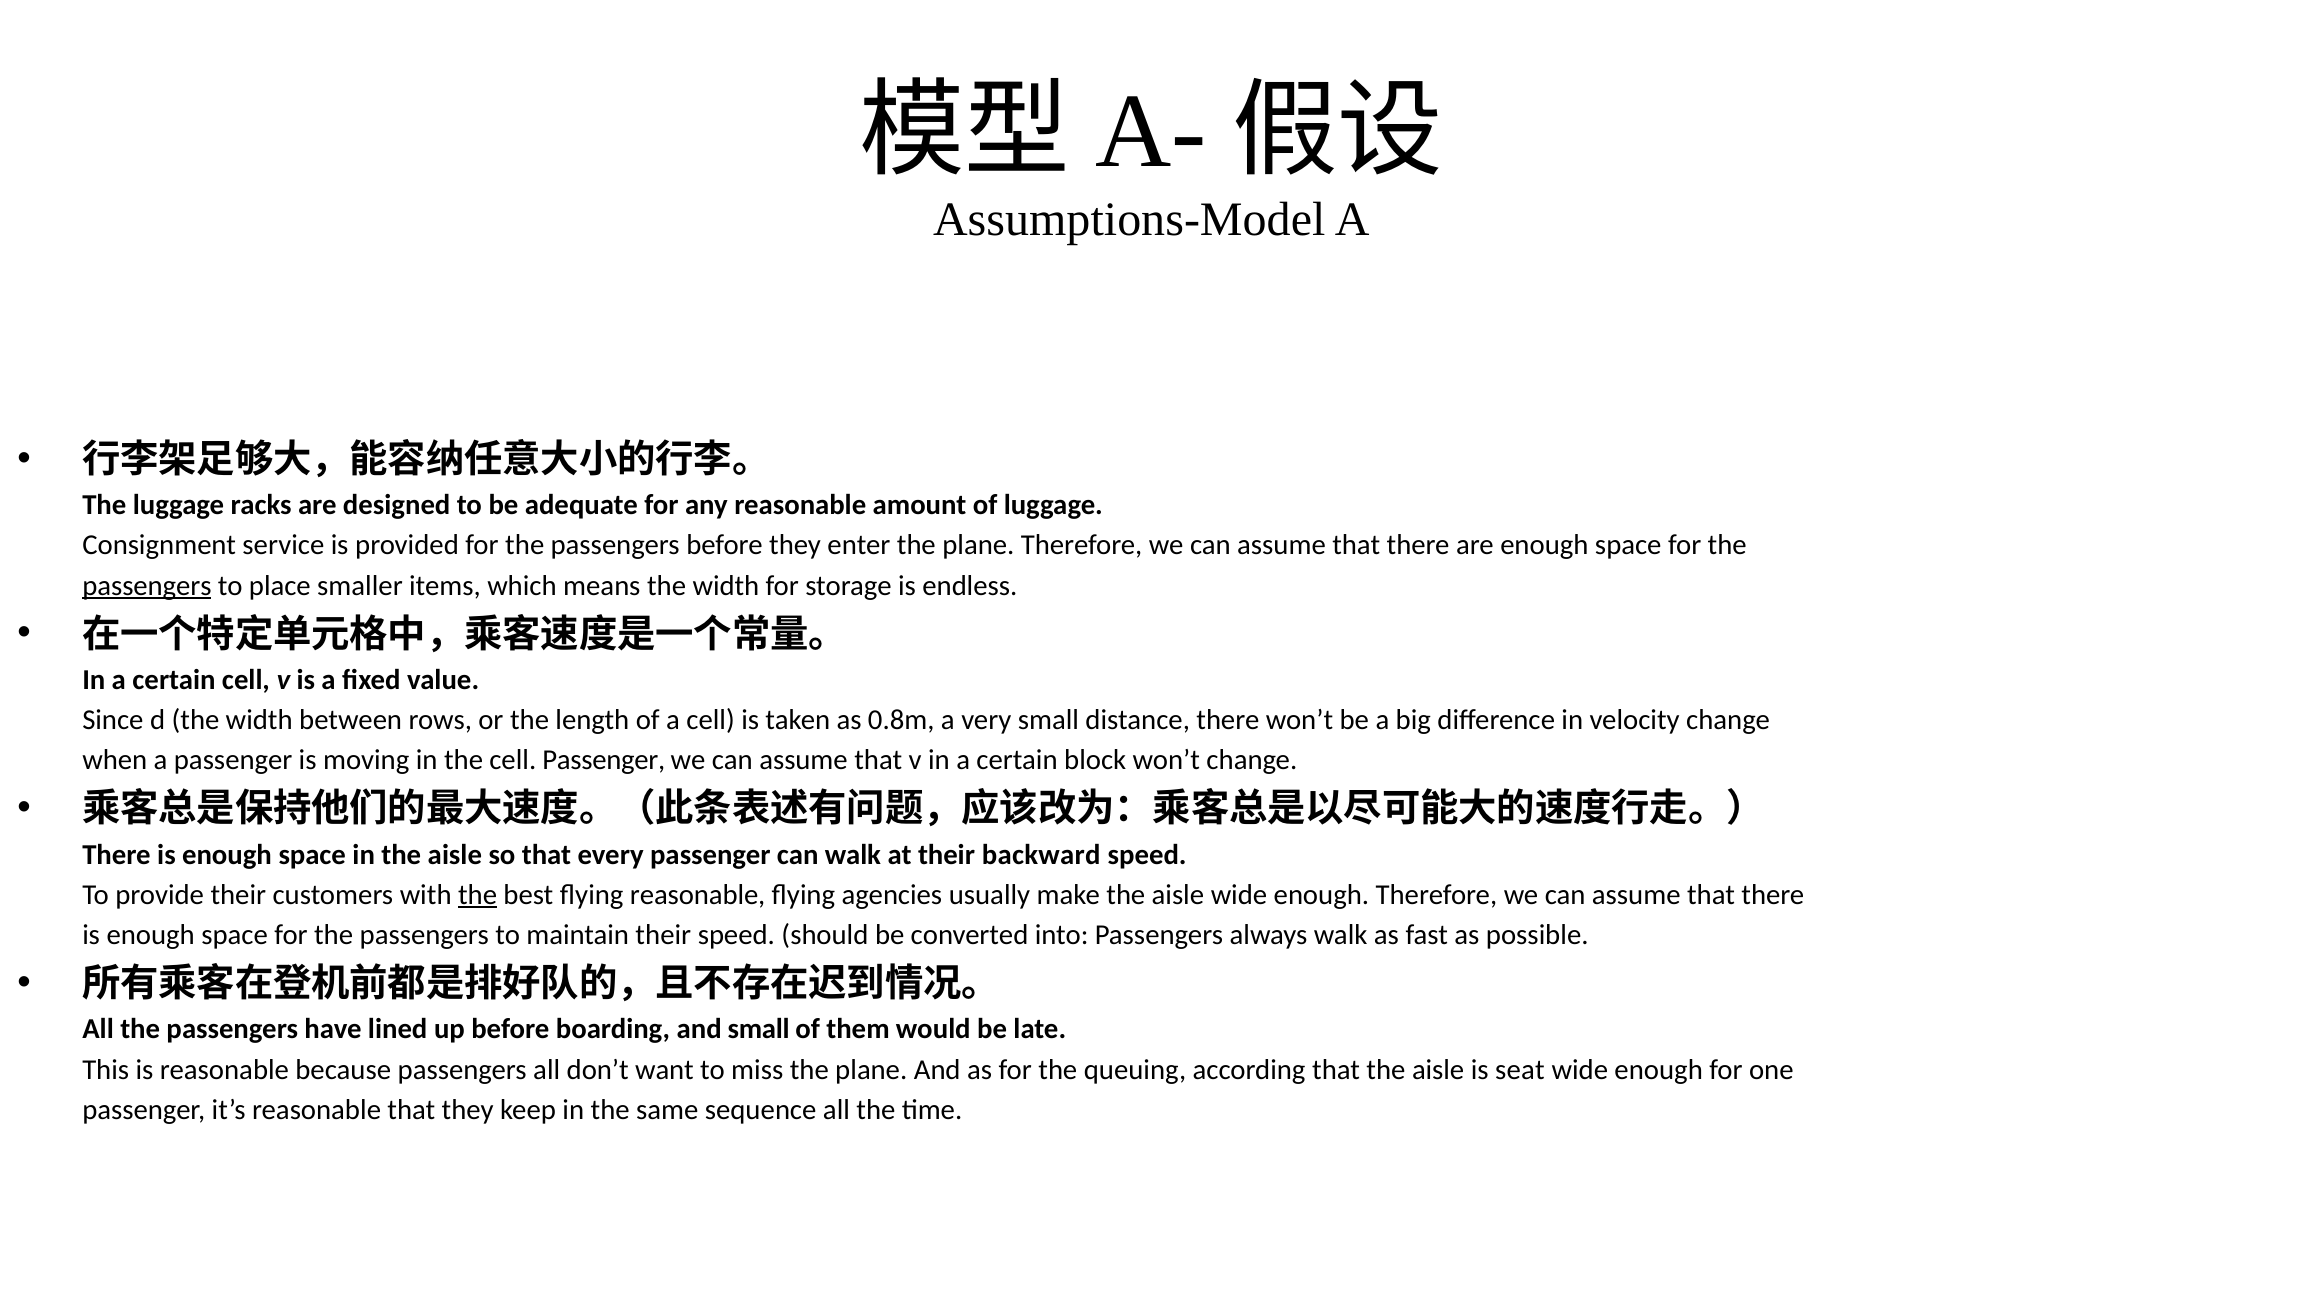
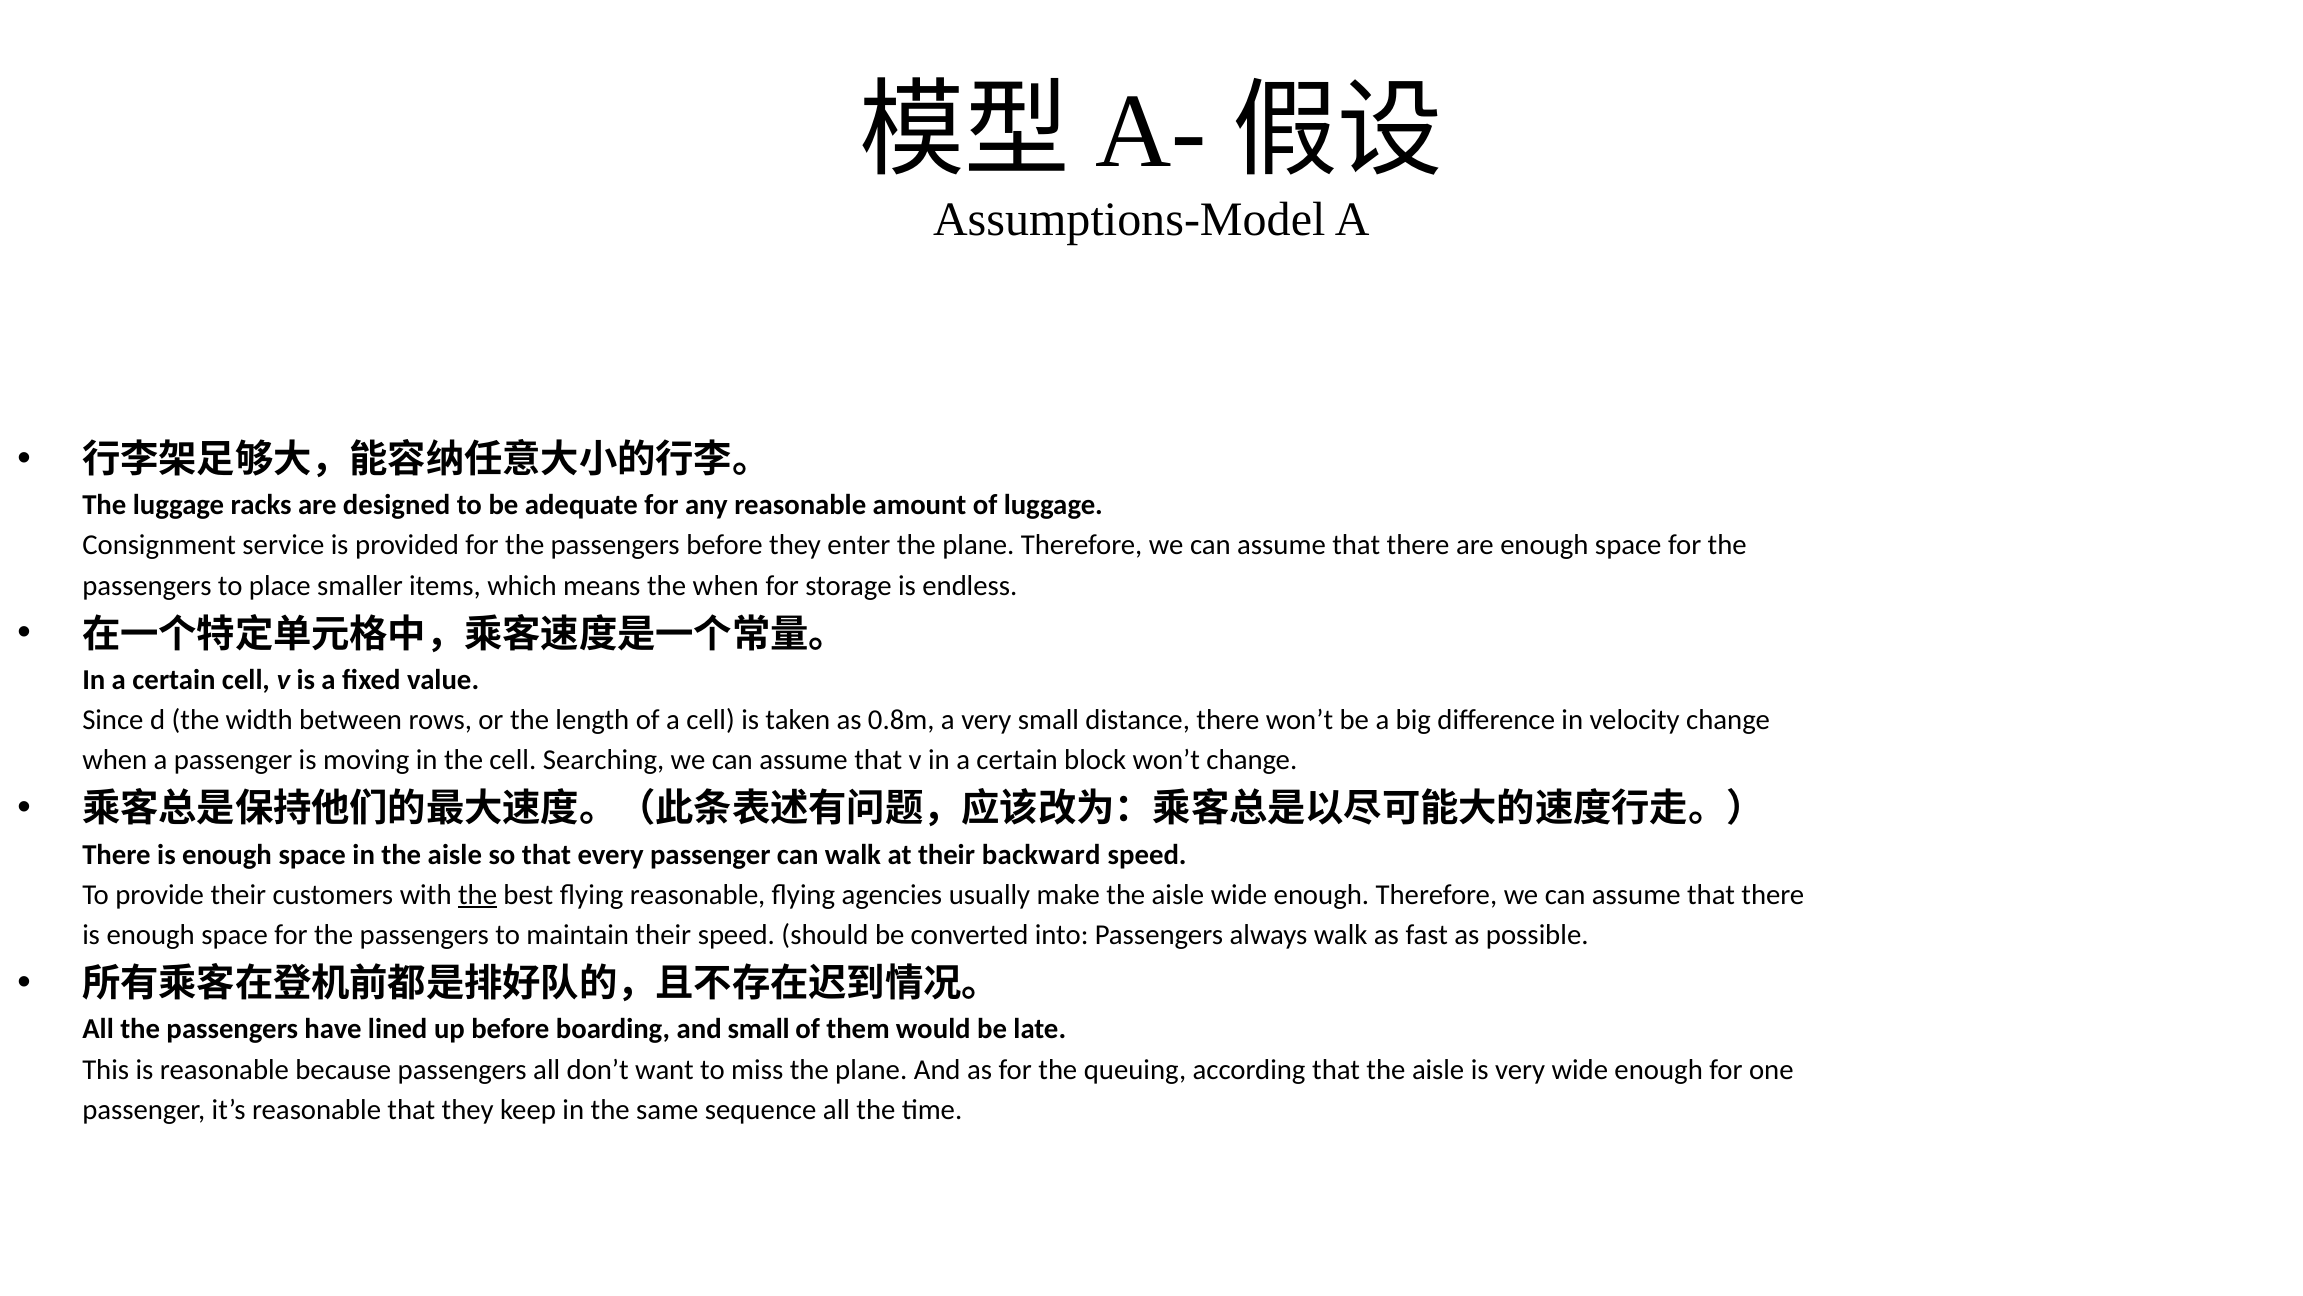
passengers at (147, 586) underline: present -> none
means the width: width -> when
cell Passenger: Passenger -> Searching
is seat: seat -> very
